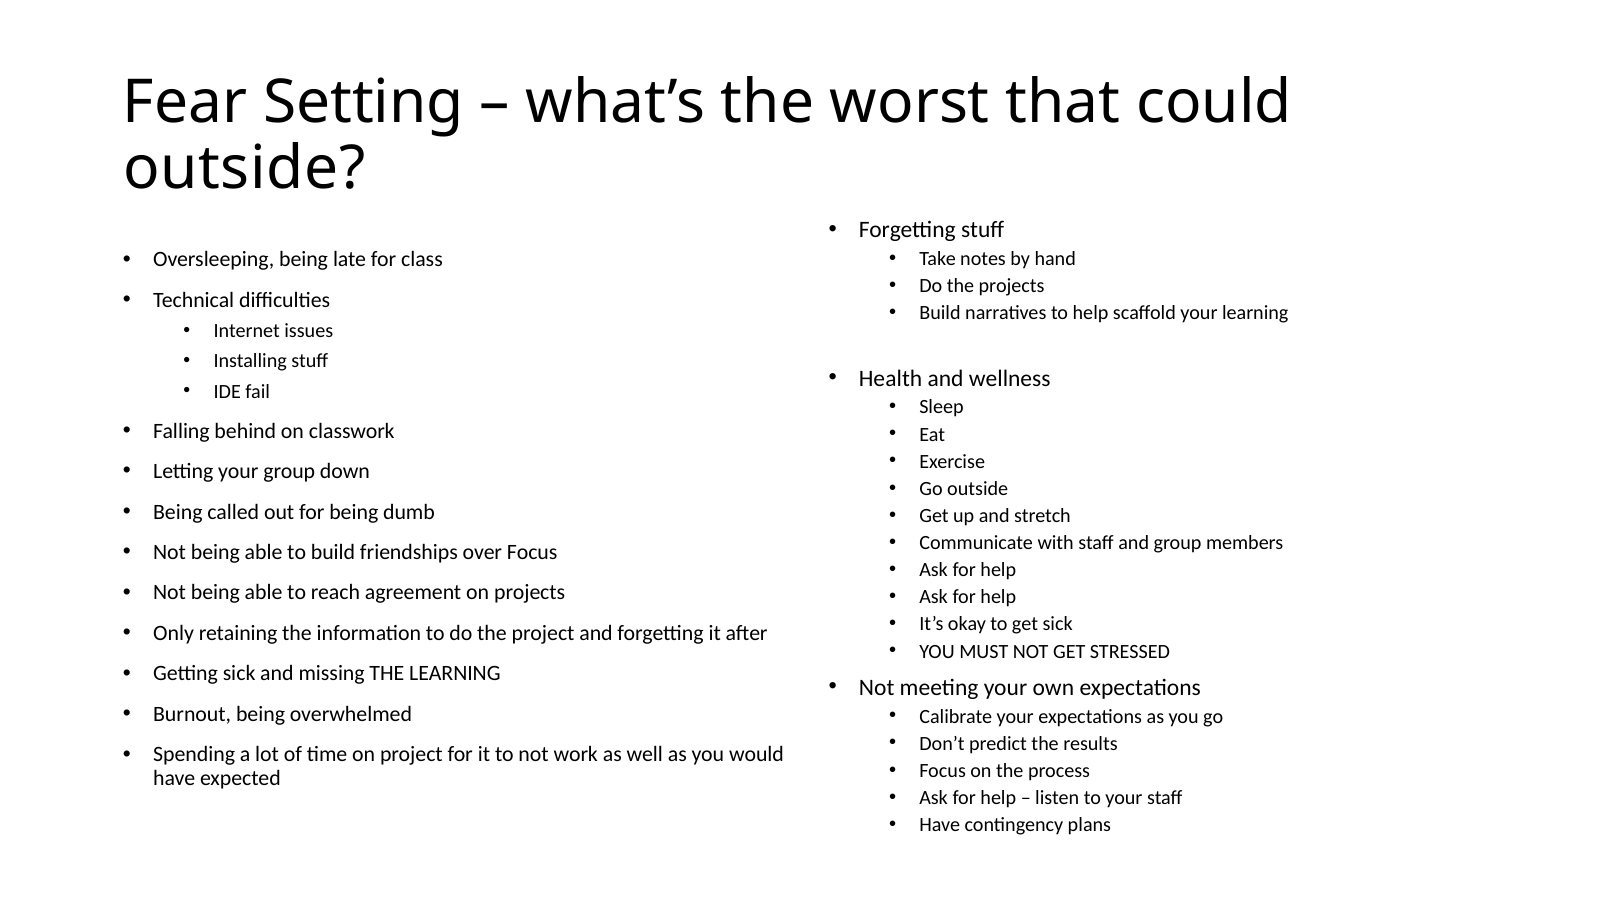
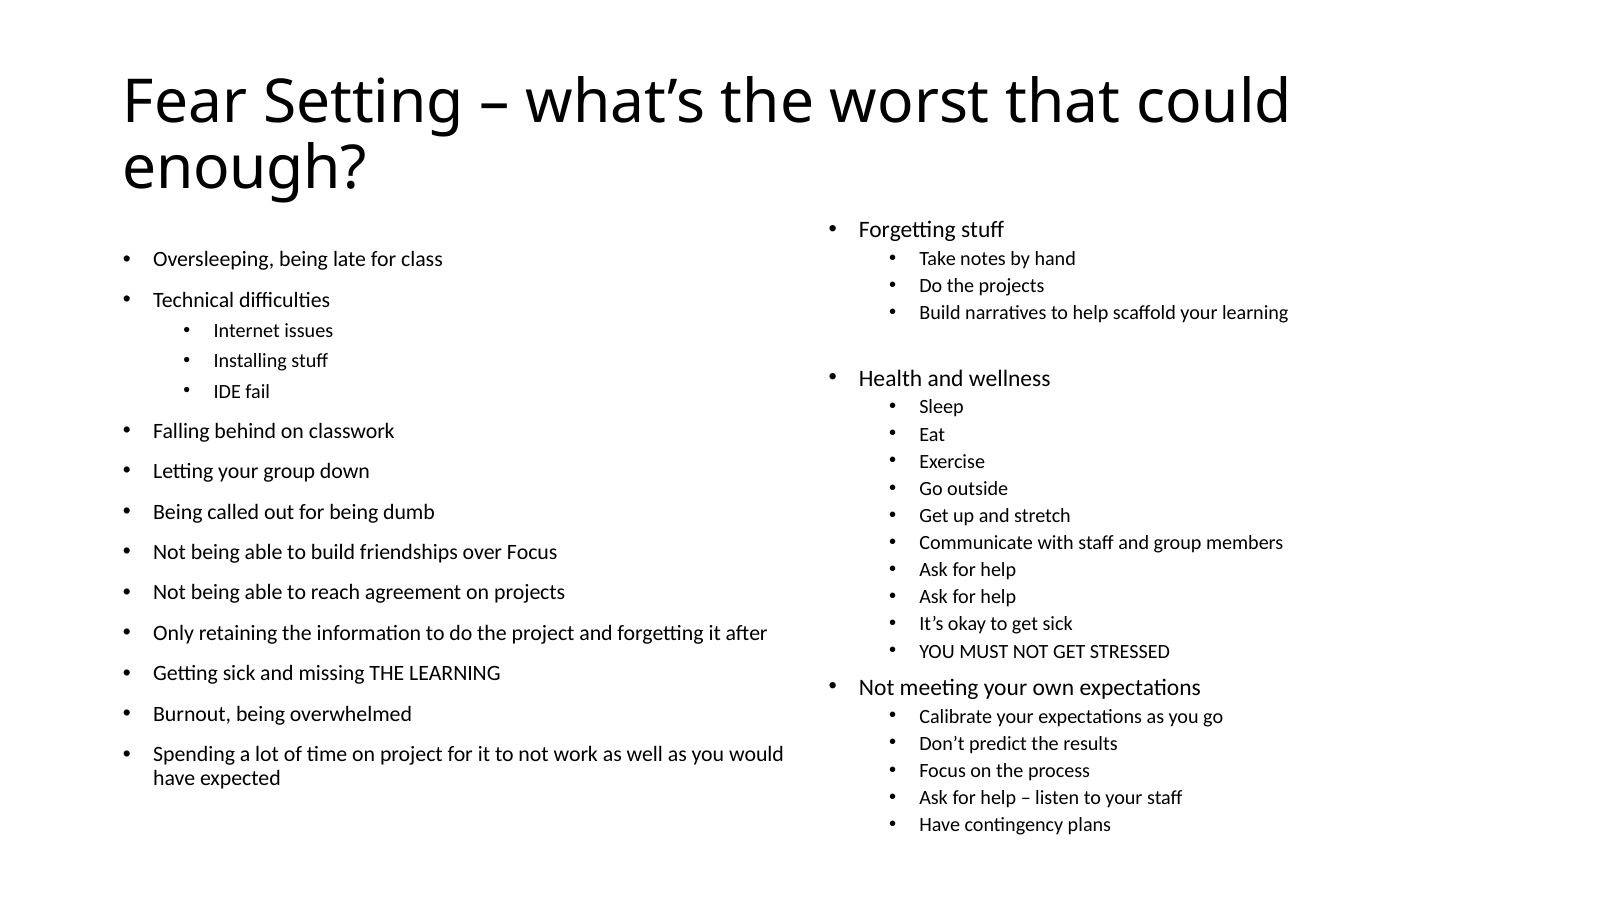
outside at (244, 168): outside -> enough
